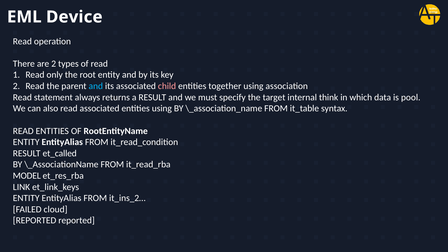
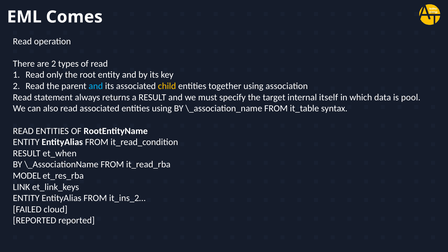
Device: Device -> Comes
child colour: pink -> yellow
think: think -> itself
et_called: et_called -> et_when
